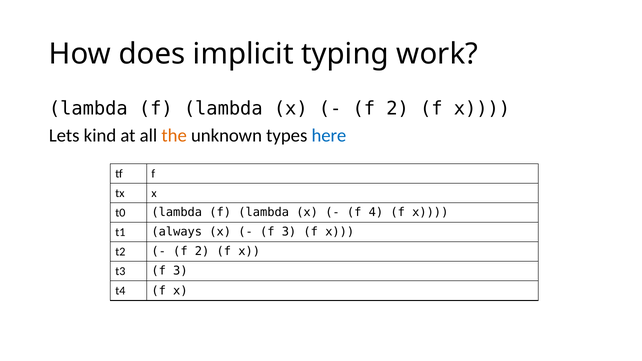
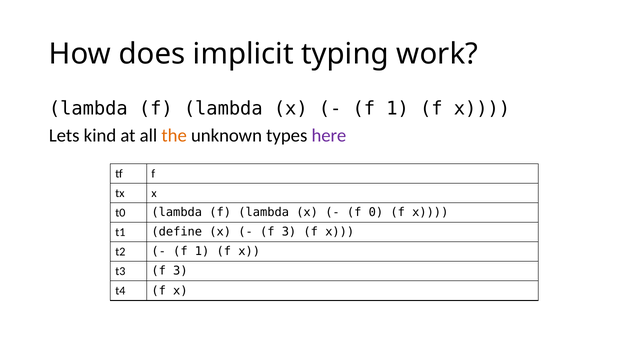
2 at (398, 109): 2 -> 1
here colour: blue -> purple
4: 4 -> 0
always: always -> define
2 at (202, 252): 2 -> 1
